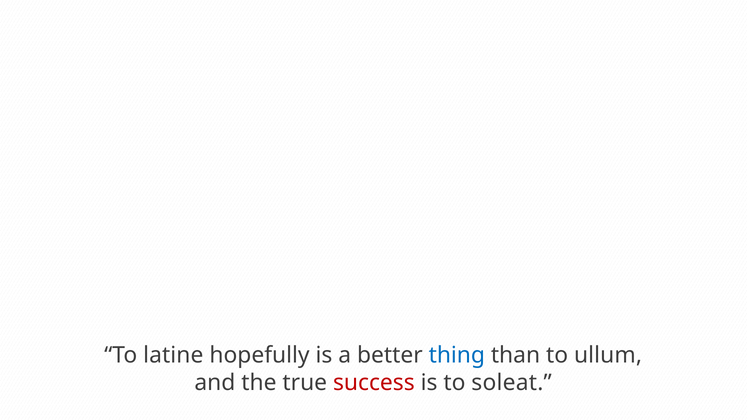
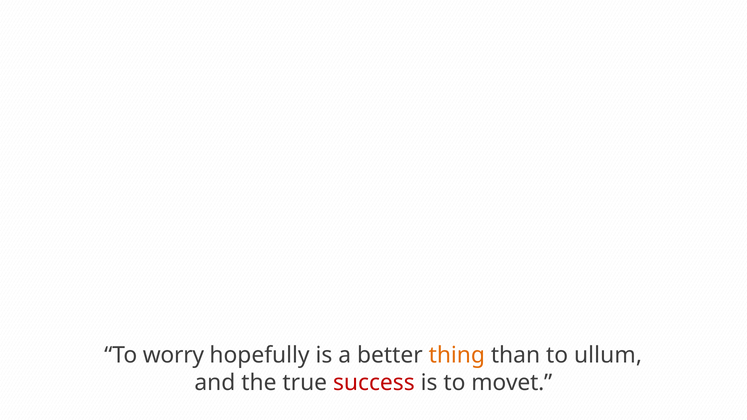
latine: latine -> worry
thing colour: blue -> orange
soleat: soleat -> movet
